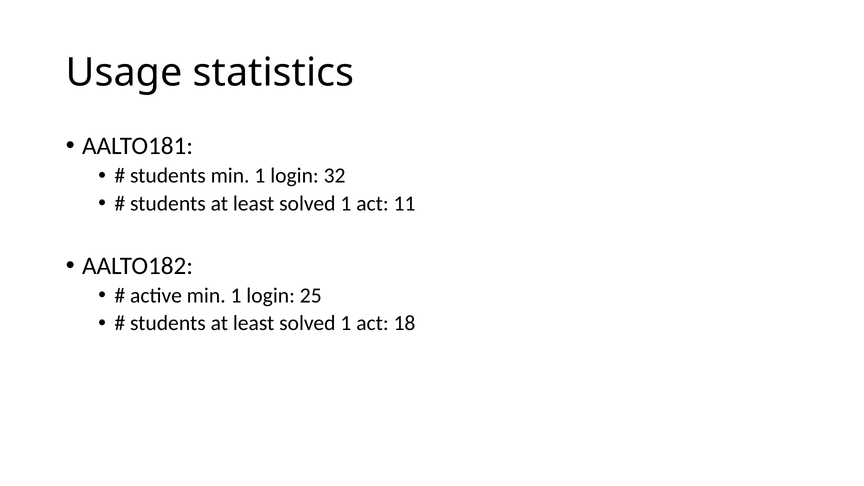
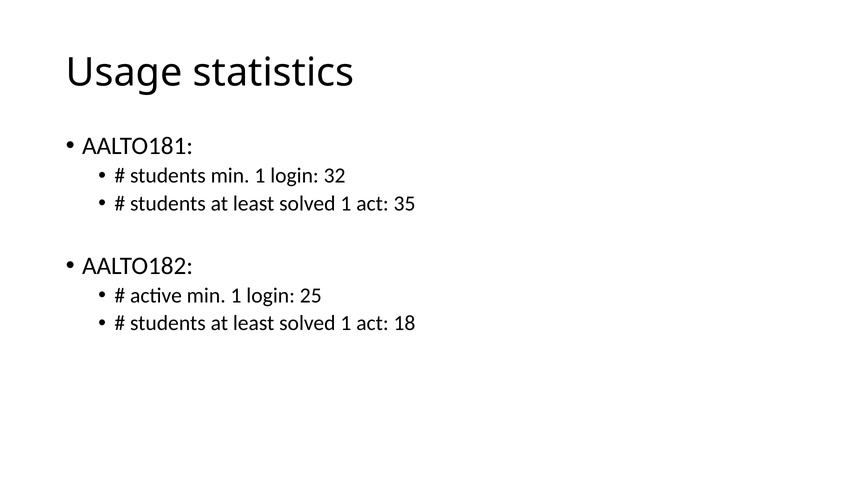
11: 11 -> 35
